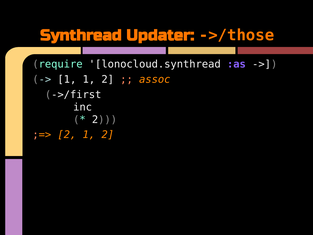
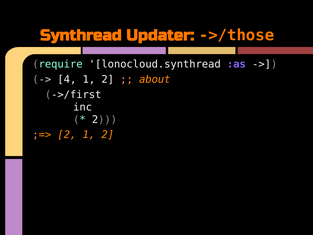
1 at (67, 79): 1 -> 4
assoc: assoc -> about
